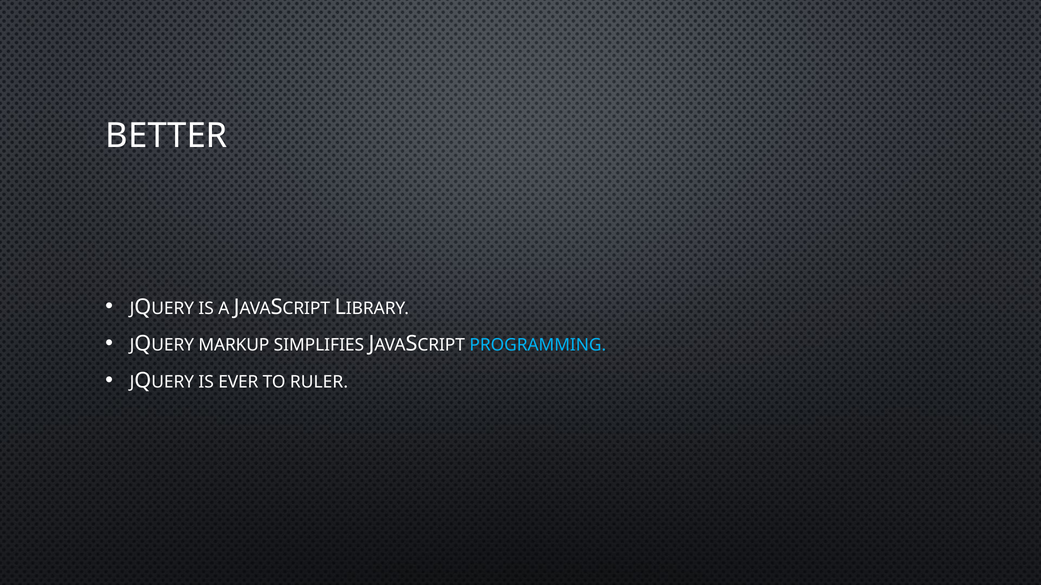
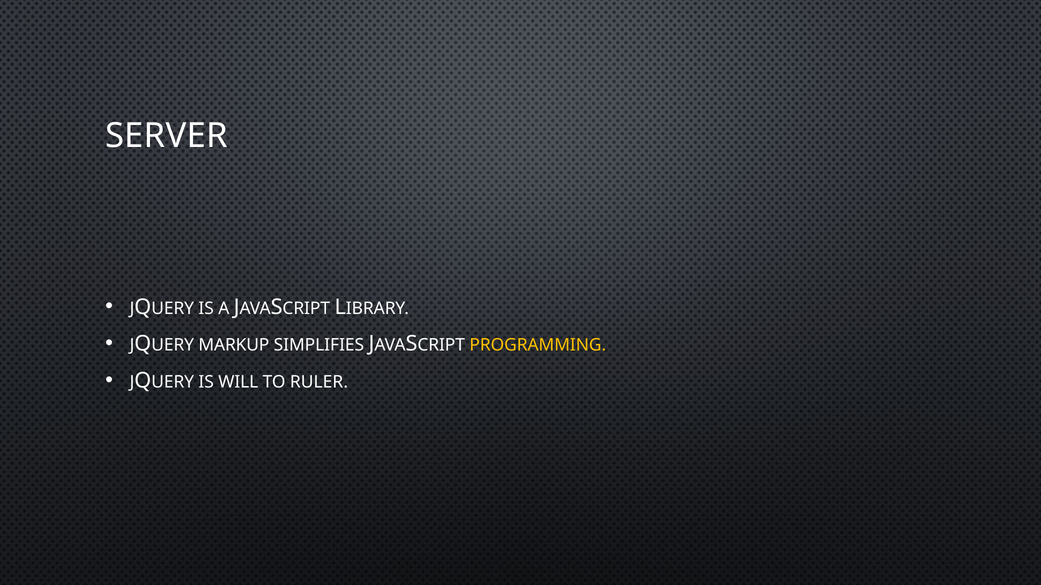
BETTER: BETTER -> SERVER
PROGRAMMING colour: light blue -> yellow
EVER: EVER -> WILL
